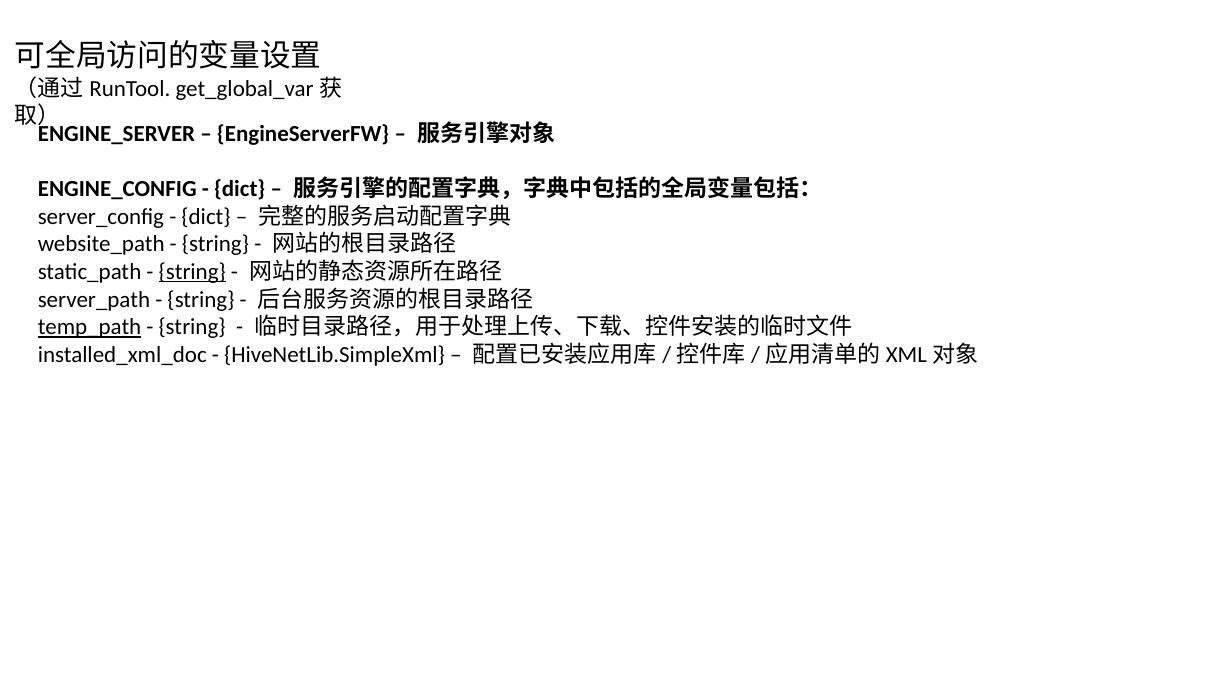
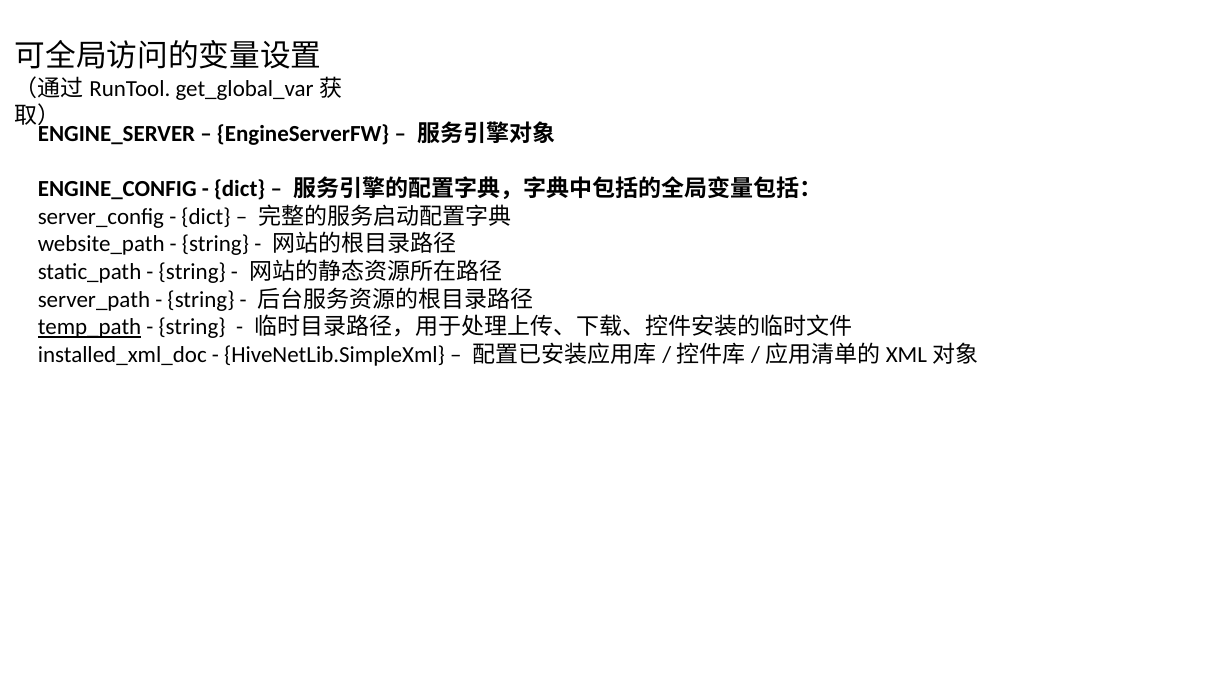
string at (192, 272) underline: present -> none
